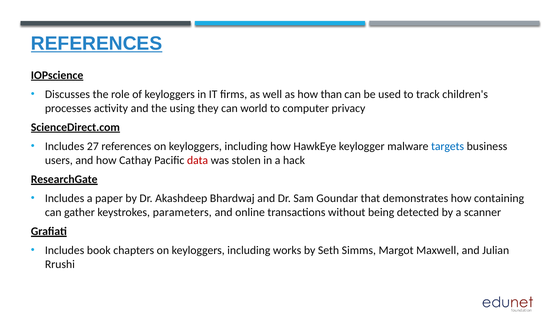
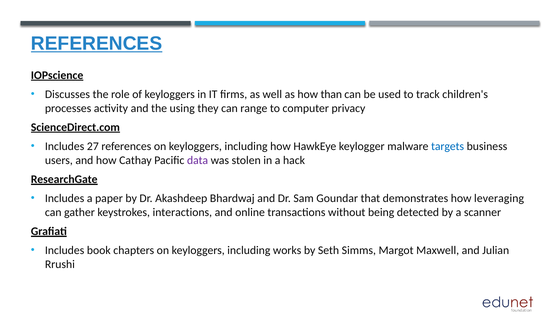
world: world -> range
data colour: red -> purple
containing: containing -> leveraging
parameters: parameters -> interactions
